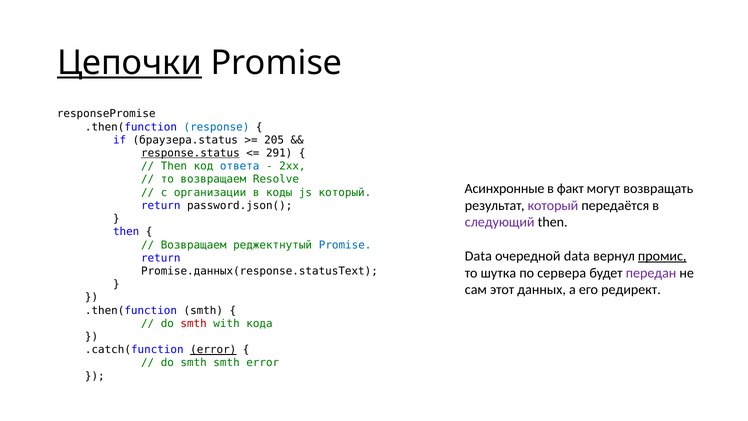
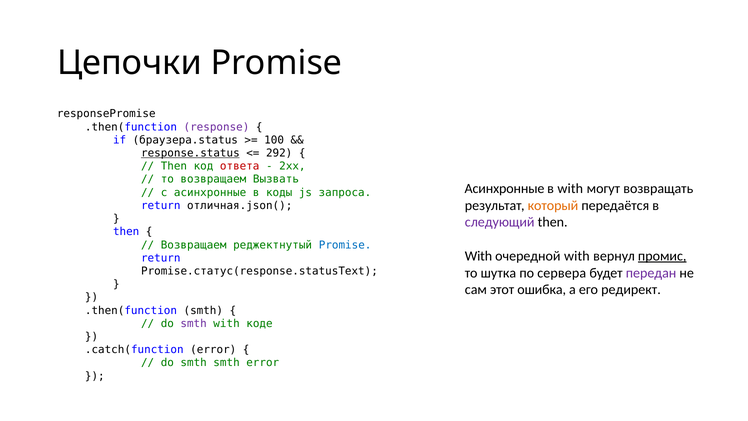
Цепочки underline: present -> none
response colour: blue -> purple
205: 205 -> 100
291: 291 -> 292
ответа colour: blue -> red
Resolve: Resolve -> Вызвать
в факт: факт -> with
с организации: организации -> асинхронные
js который: который -> запроса
который at (553, 205) colour: purple -> orange
password.json(: password.json( -> отличная.json(
Data at (478, 256): Data -> With
очередной data: data -> with
Promise.данных(response.statusText: Promise.данных(response.statusText -> Promise.статус(response.statusText
данных: данных -> ошибка
smth at (194, 323) colour: red -> purple
кода: кода -> коде
error at (213, 350) underline: present -> none
